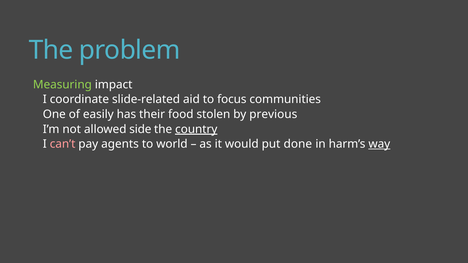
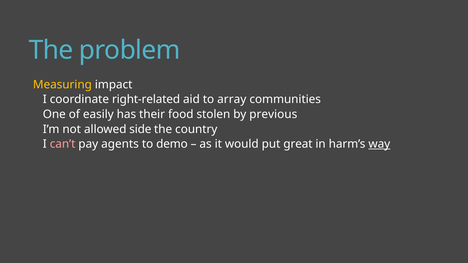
Measuring colour: light green -> yellow
slide-related: slide-related -> right-related
focus: focus -> array
country underline: present -> none
world: world -> demo
done: done -> great
